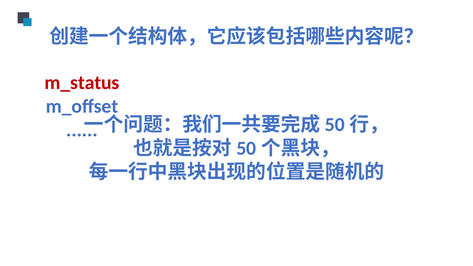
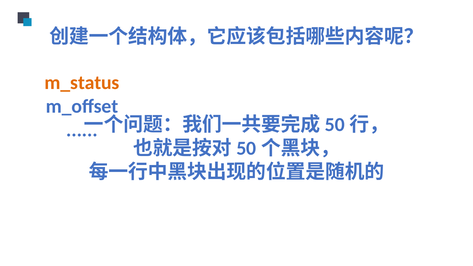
m_status colour: red -> orange
